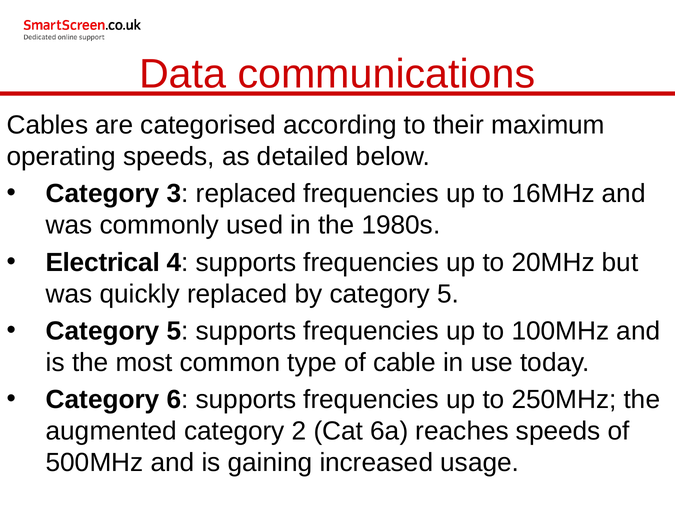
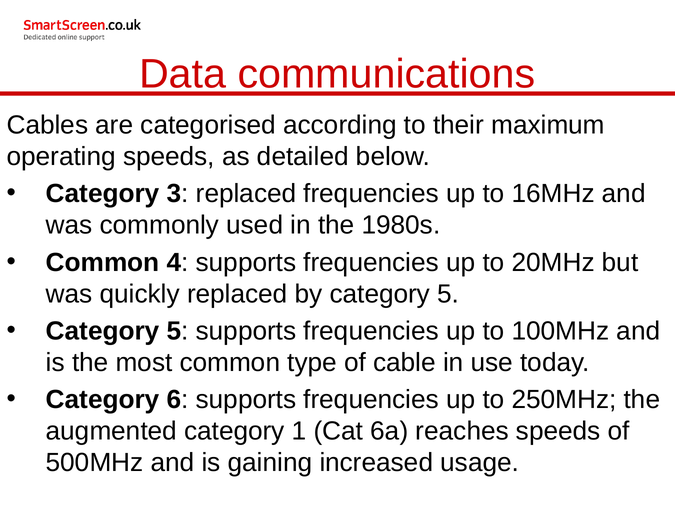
Electrical at (103, 263): Electrical -> Common
2: 2 -> 1
